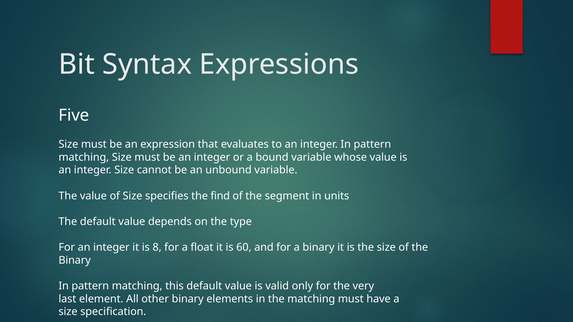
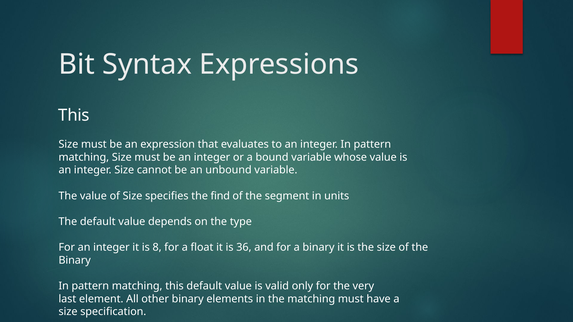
Five at (74, 115): Five -> This
60: 60 -> 36
